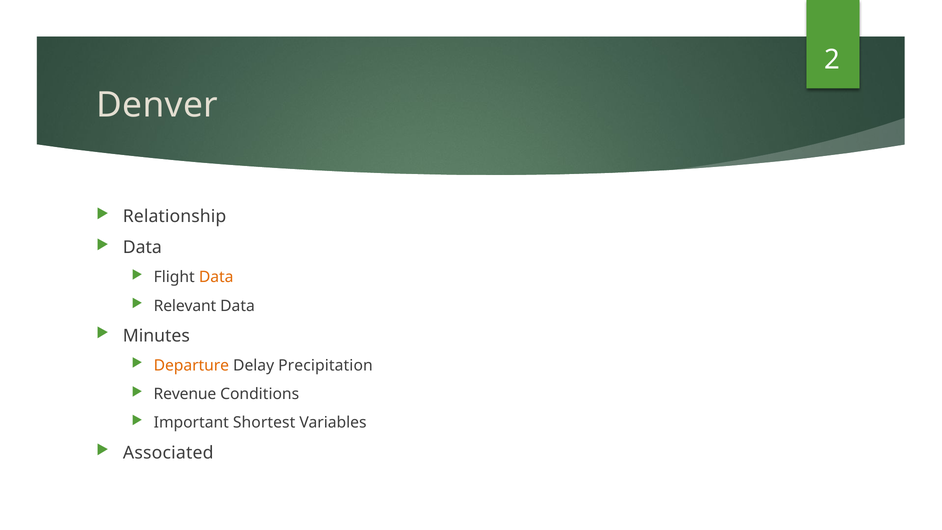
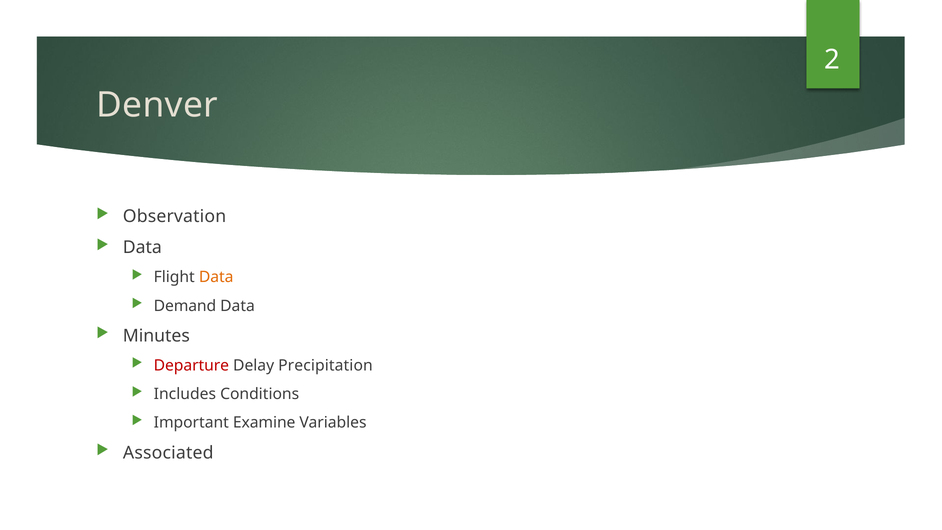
Relationship: Relationship -> Observation
Relevant: Relevant -> Demand
Departure colour: orange -> red
Revenue: Revenue -> Includes
Shortest: Shortest -> Examine
